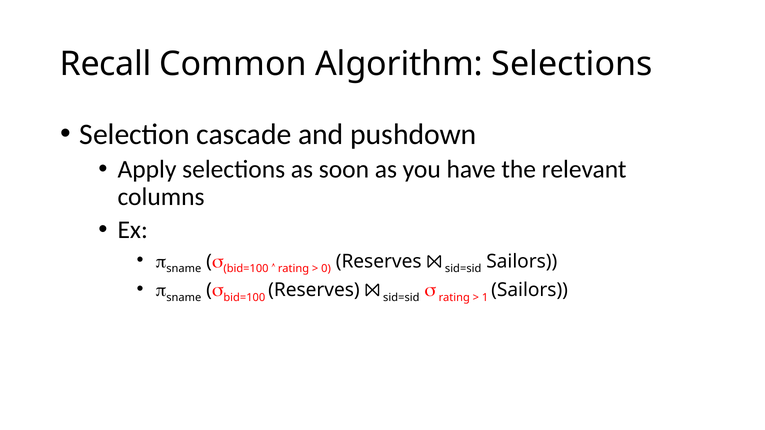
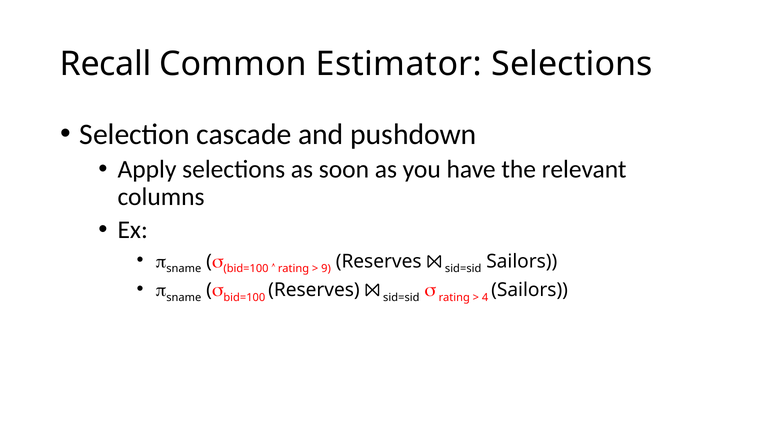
Algorithm: Algorithm -> Estimator
0: 0 -> 9
1: 1 -> 4
